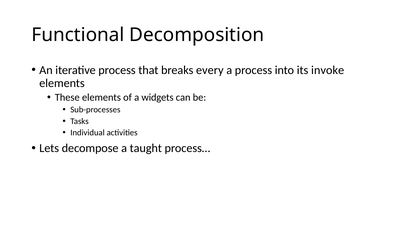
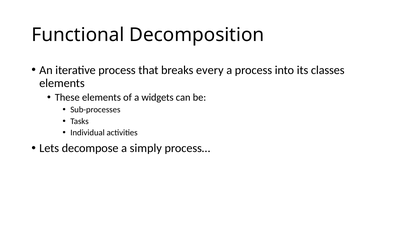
invoke: invoke -> classes
taught: taught -> simply
